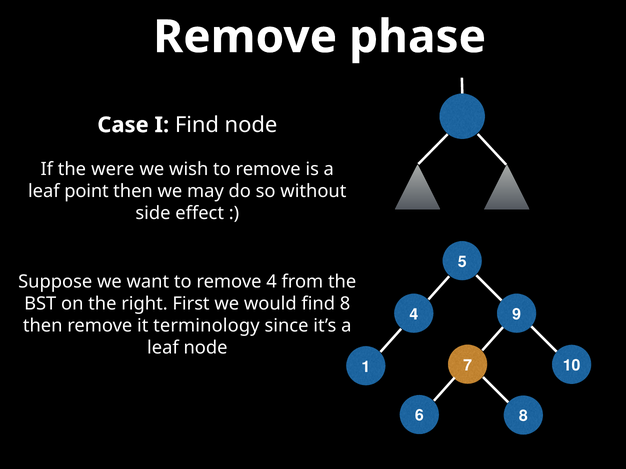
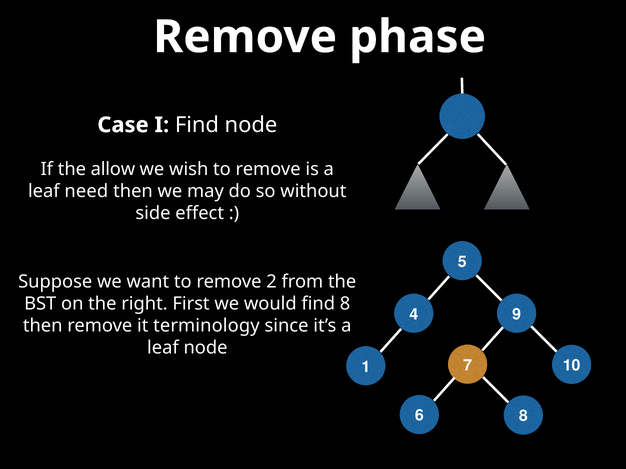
were: were -> allow
point: point -> need
remove 4: 4 -> 2
